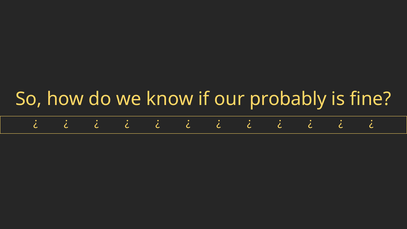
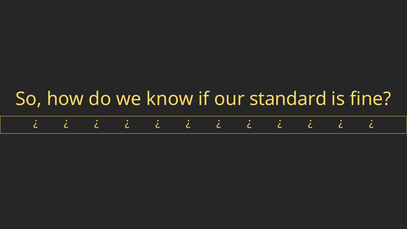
probably: probably -> standard
